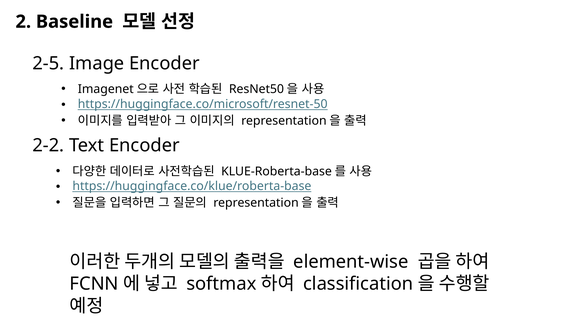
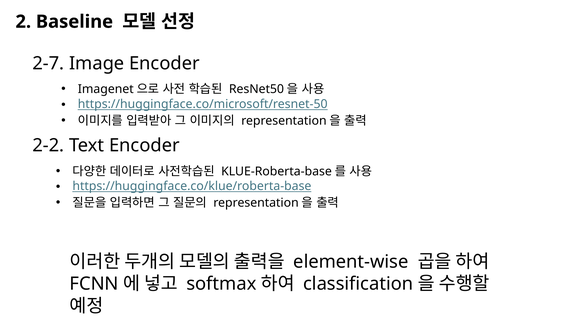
2-5: 2-5 -> 2-7
